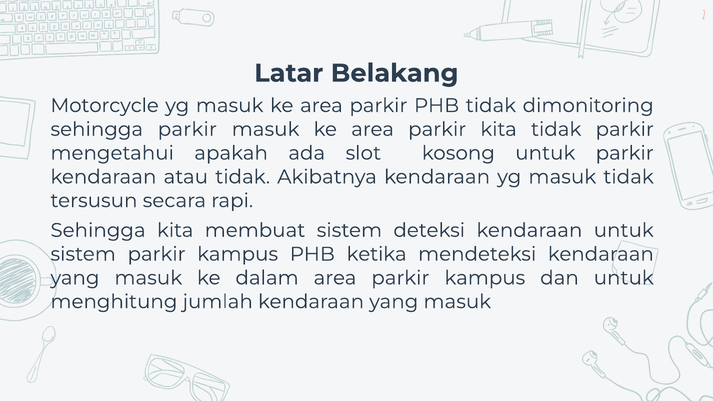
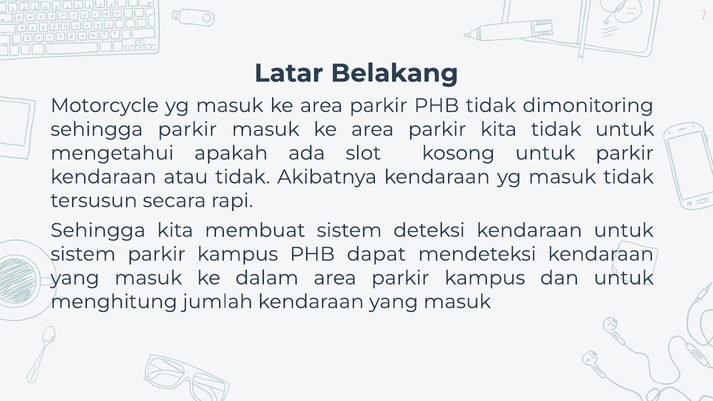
tidak parkir: parkir -> untuk
ketika: ketika -> dapat
